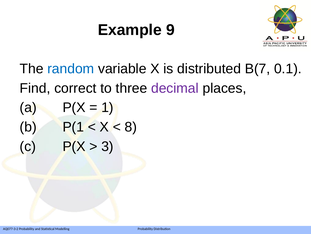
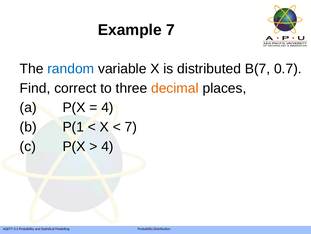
Example 9: 9 -> 7
0.1: 0.1 -> 0.7
decimal colour: purple -> orange
1 at (107, 107): 1 -> 4
8 at (131, 127): 8 -> 7
3 at (107, 146): 3 -> 4
